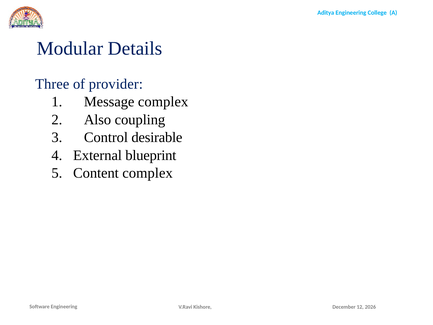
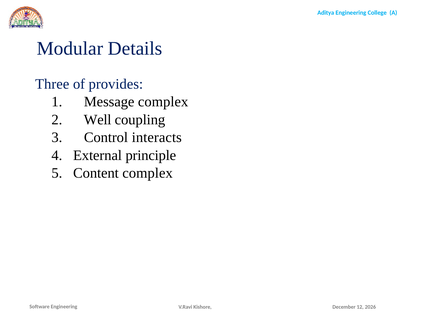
provider: provider -> provides
Also: Also -> Well
desirable: desirable -> interacts
blueprint: blueprint -> principle
